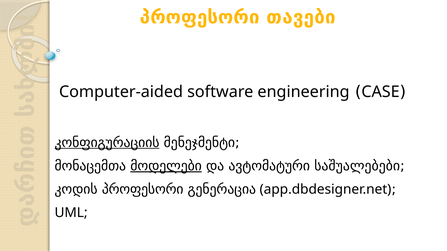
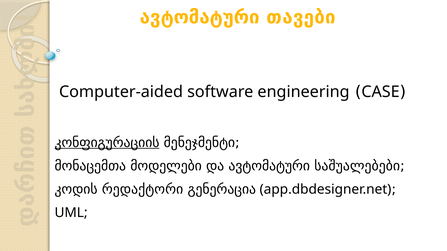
პროფესორი at (200, 17): პროფესორი -> ავტომატური
მოდელები underline: present -> none
კოდის პროფესორი: პროფესორი -> რედაქტორი
